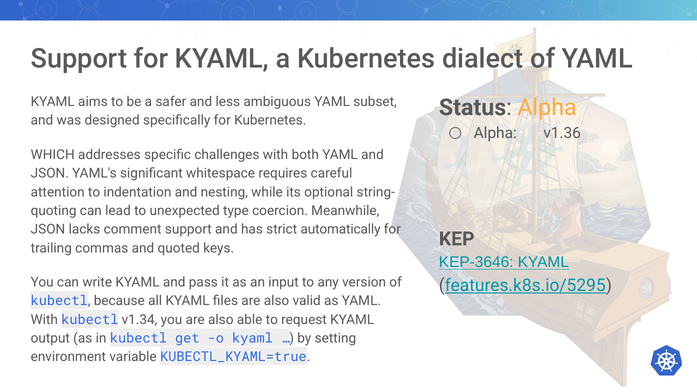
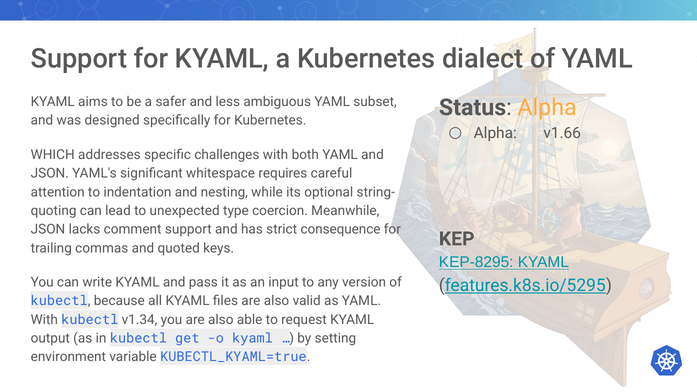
v1.36: v1.36 -> v1.66
automatically: automatically -> consequence
KEP-3646: KEP-3646 -> KEP-8295
